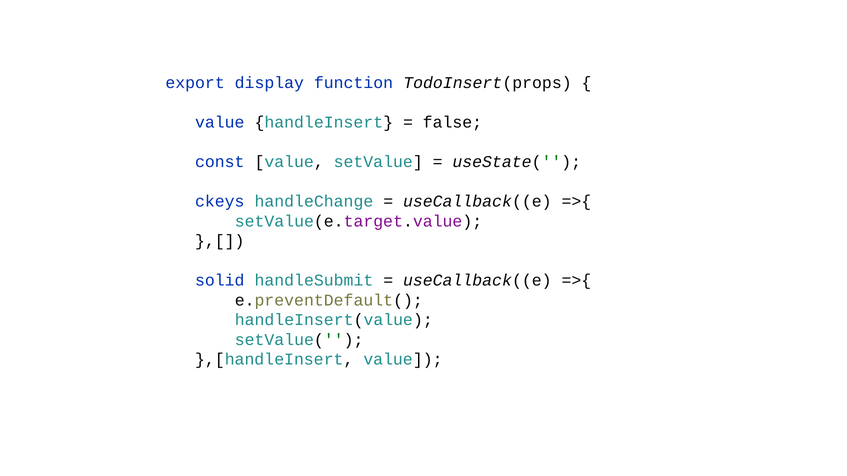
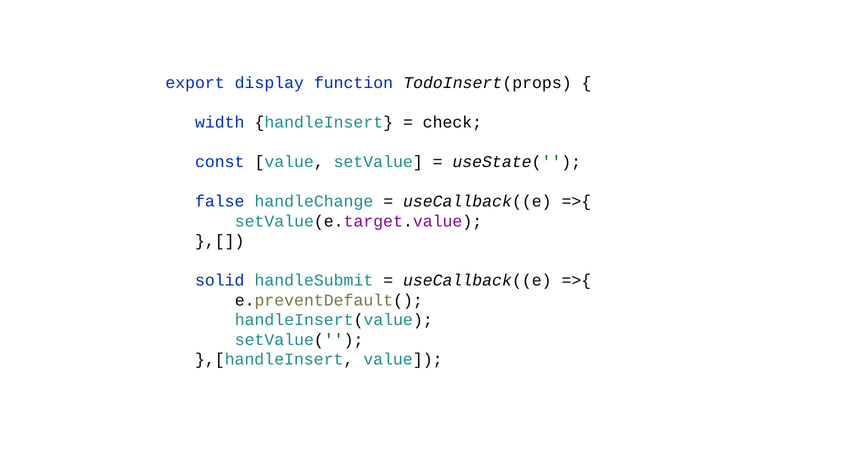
value at (220, 122): value -> width
false: false -> check
ckeys: ckeys -> false
